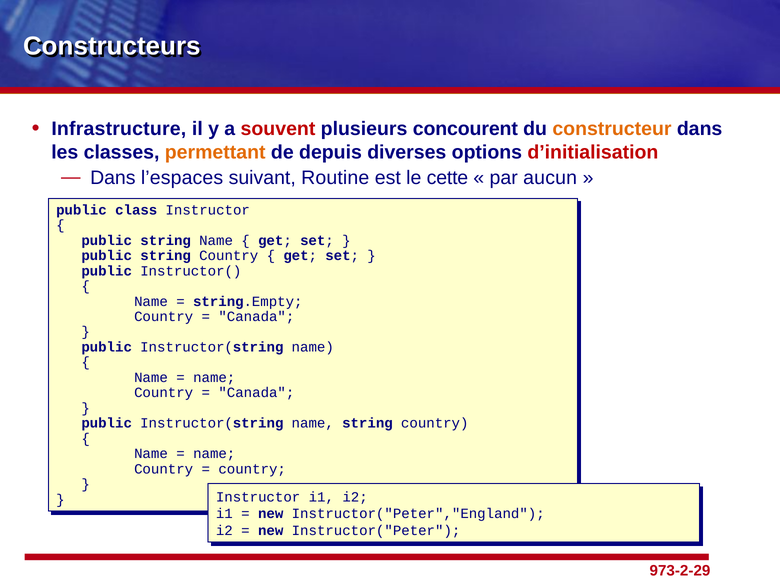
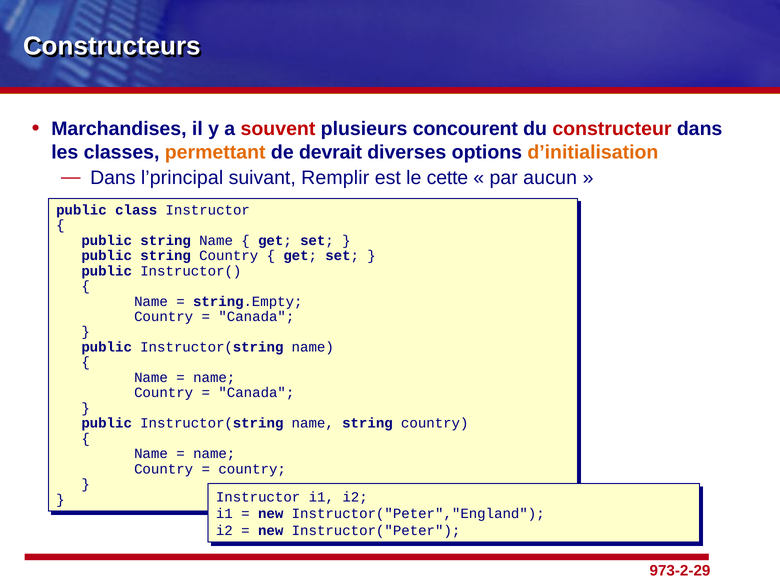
Infrastructure: Infrastructure -> Marchandises
constructeur colour: orange -> red
depuis: depuis -> devrait
d’initialisation colour: red -> orange
l’espaces: l’espaces -> l’principal
Routine: Routine -> Remplir
